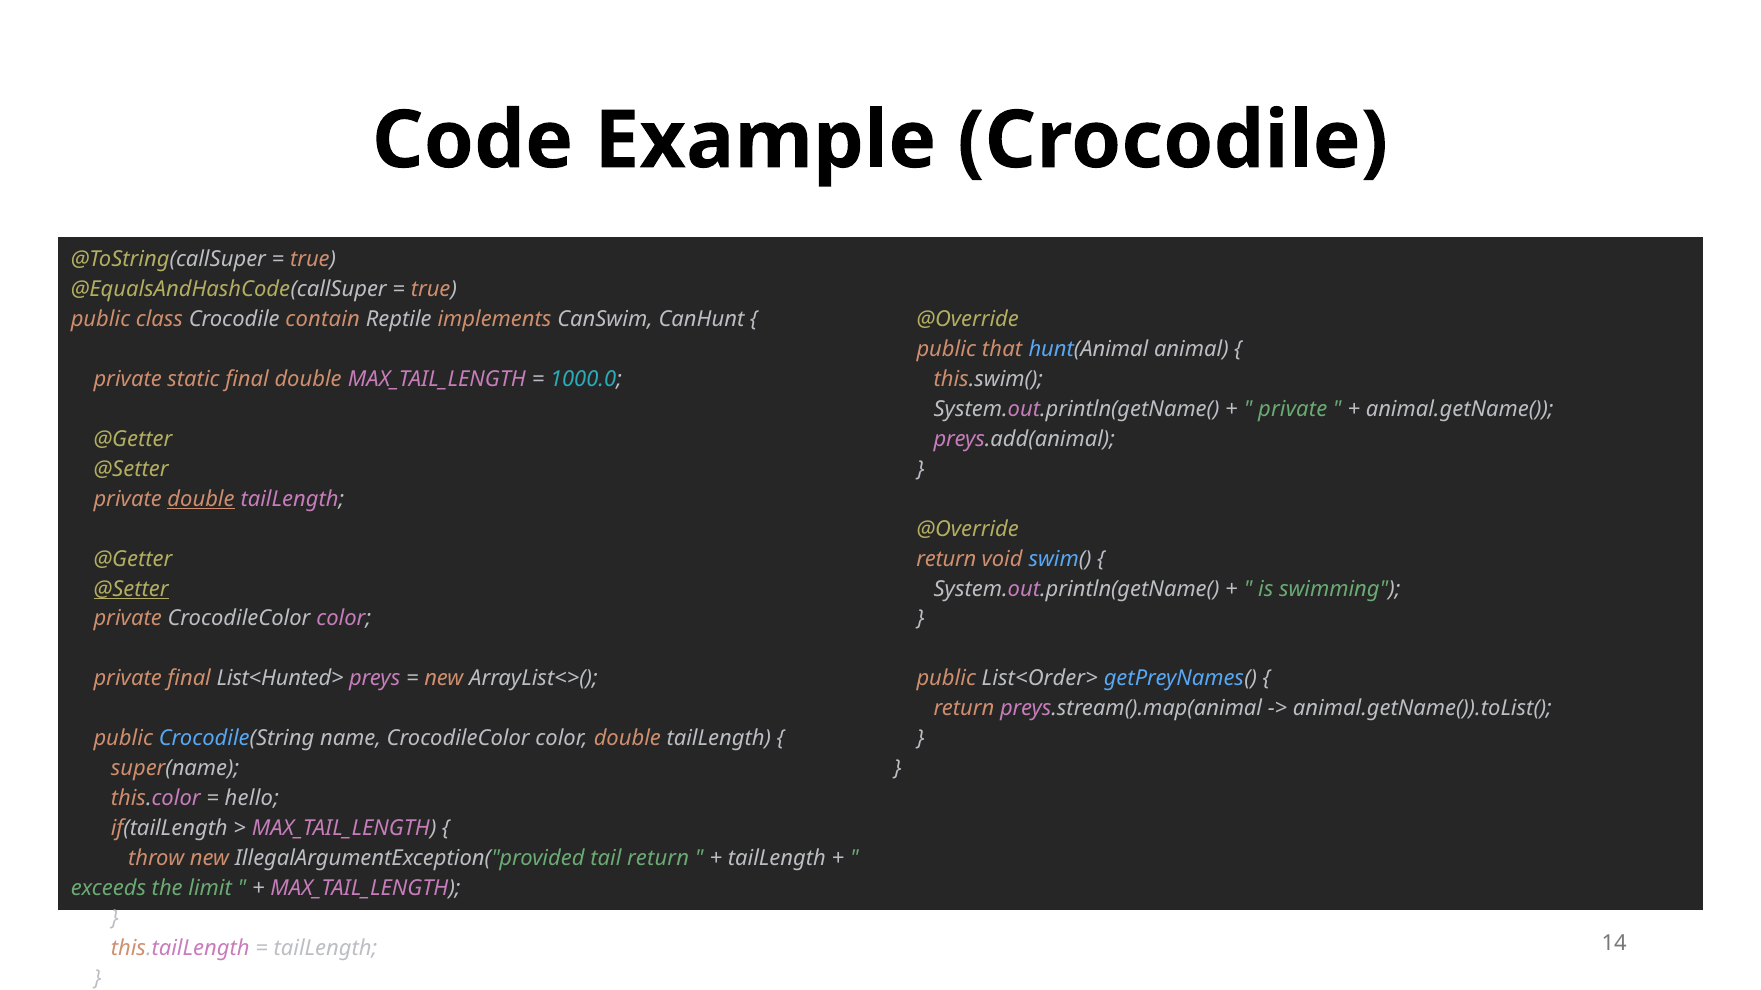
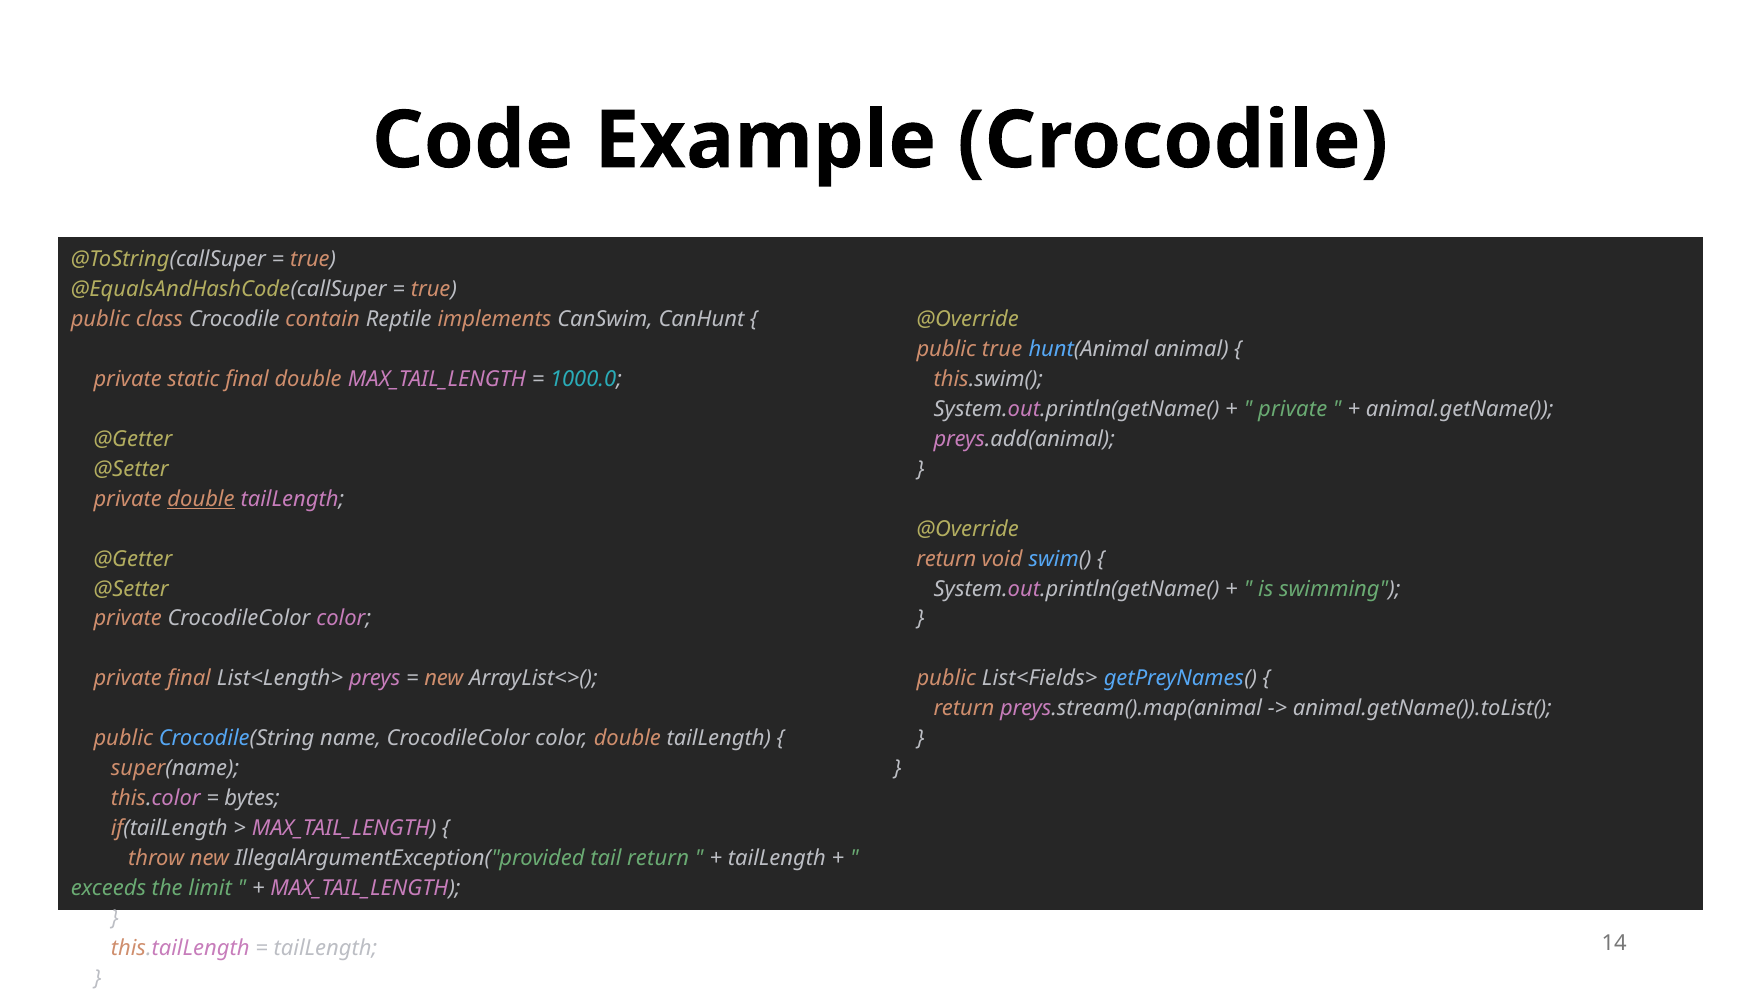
public that: that -> true
@Setter at (131, 589) underline: present -> none
List<Hunted>: List<Hunted> -> List<Length>
List<Order>: List<Order> -> List<Fields>
hello: hello -> bytes
